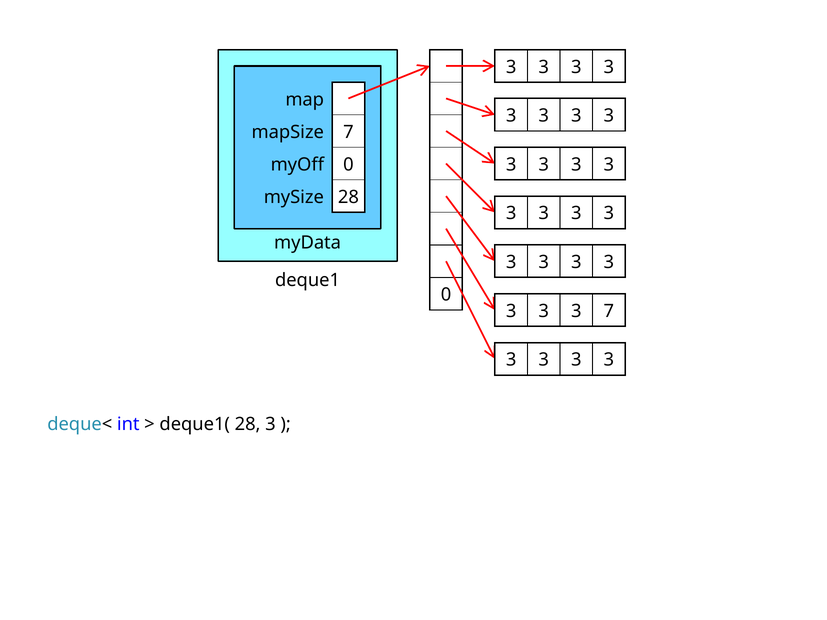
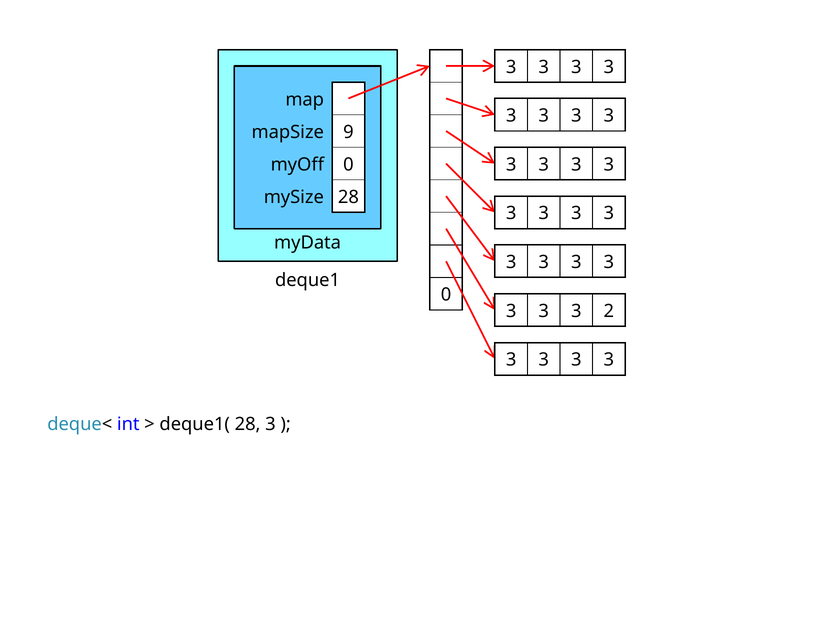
mapSize 7: 7 -> 9
3 7: 7 -> 2
